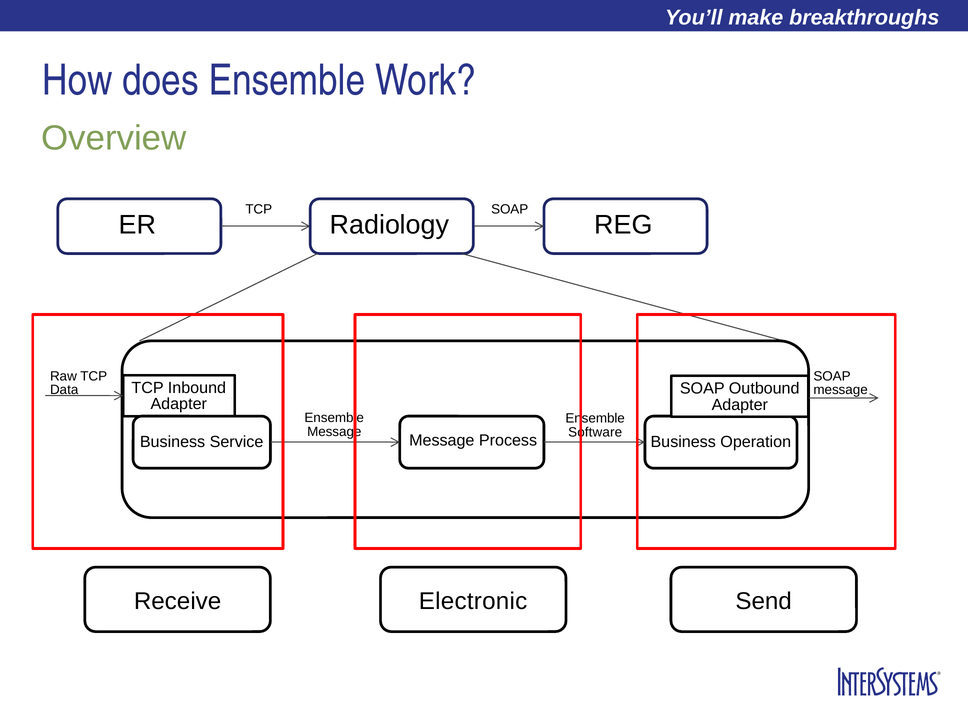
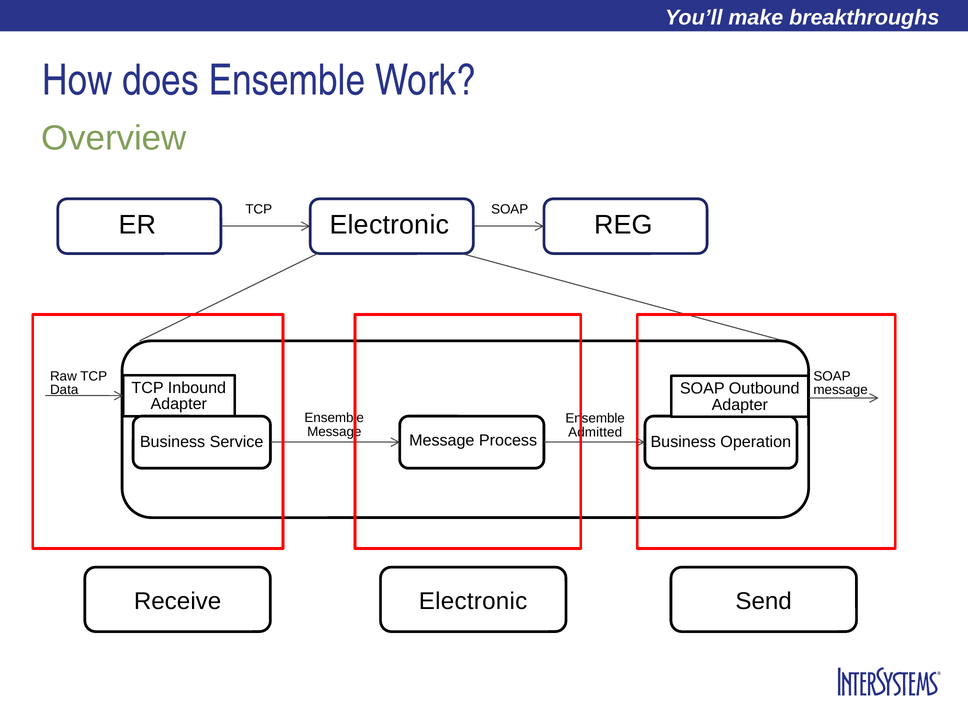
Radiology at (390, 225): Radiology -> Electronic
Software: Software -> Admitted
